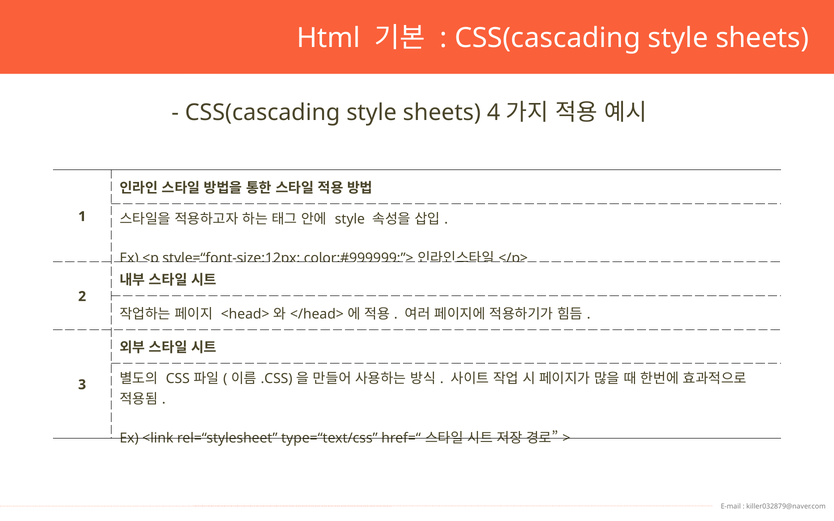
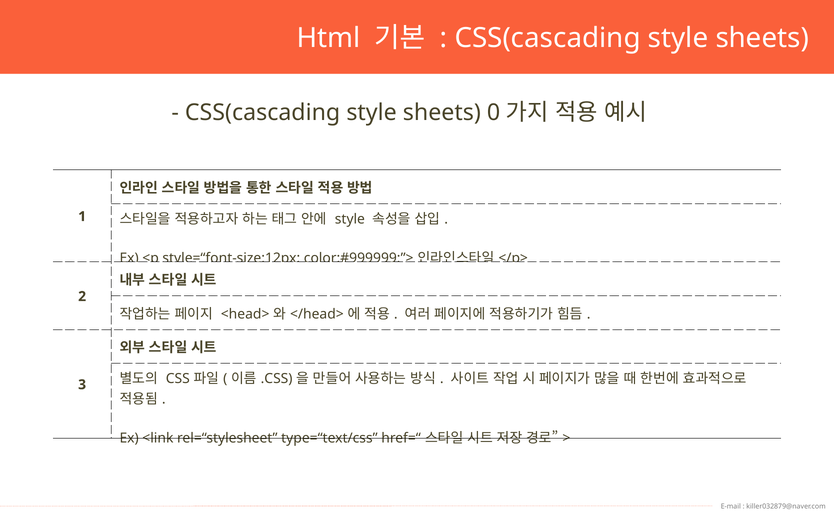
4: 4 -> 0
